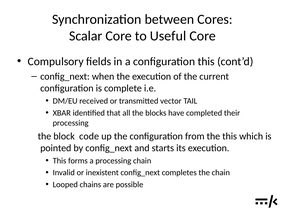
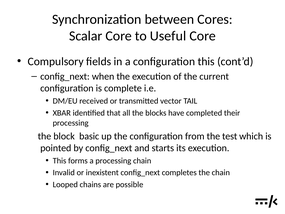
code: code -> basic
the this: this -> test
